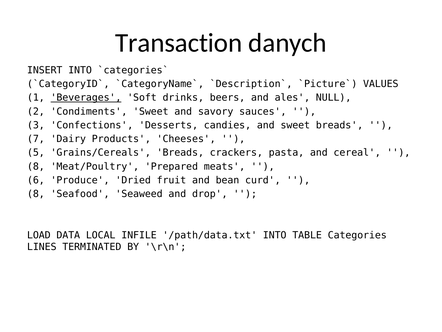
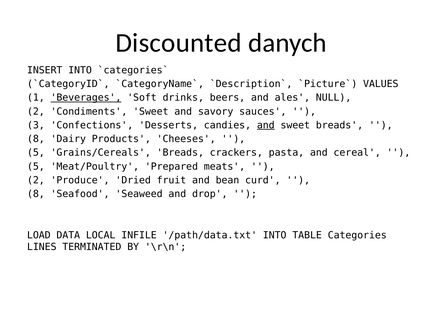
Transaction: Transaction -> Discounted
and at (266, 125) underline: none -> present
7 at (36, 139): 7 -> 8
8 at (36, 166): 8 -> 5
6 at (36, 180): 6 -> 2
